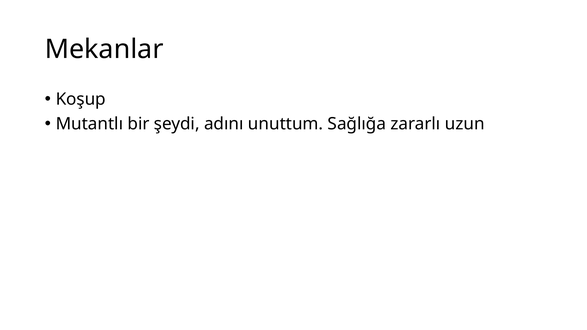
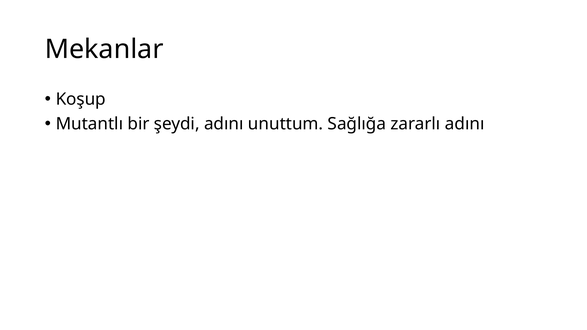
zararlı uzun: uzun -> adını
